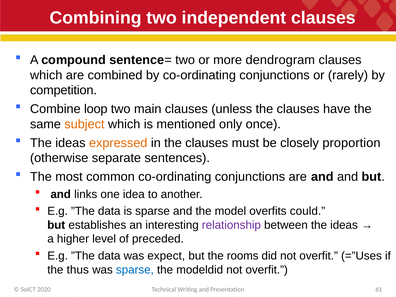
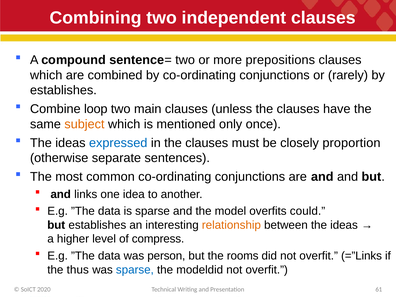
dendrogram: dendrogram -> prepositions
competition at (63, 90): competition -> establishes
expressed colour: orange -> blue
relationship colour: purple -> orange
preceded: preceded -> compress
expect: expect -> person
=”Uses: =”Uses -> =”Links
